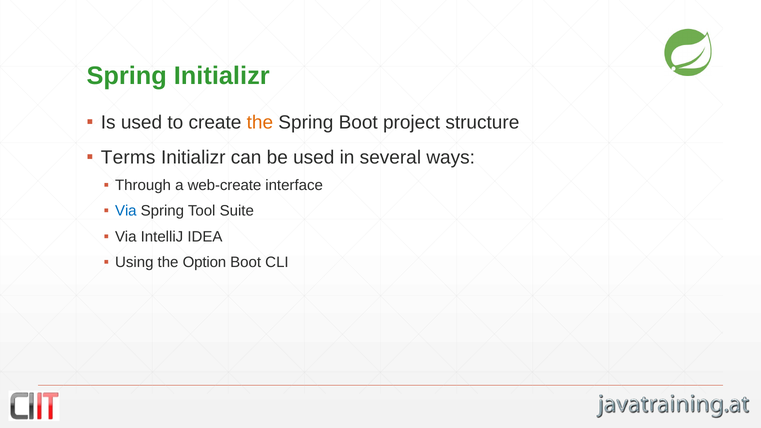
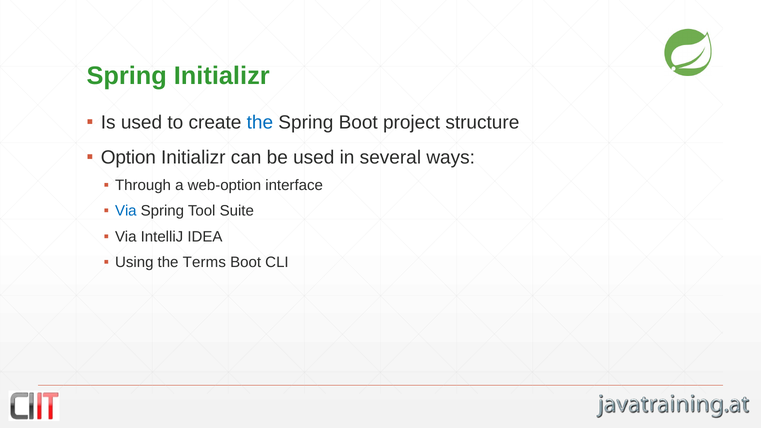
the at (260, 122) colour: orange -> blue
Terms: Terms -> Option
web-create: web-create -> web-option
Option: Option -> Terms
